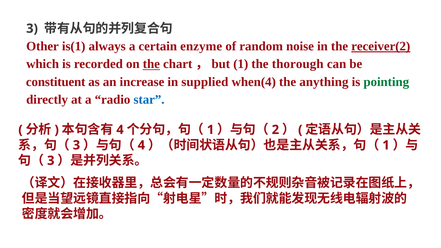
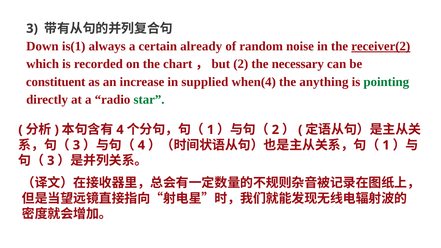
Other: Other -> Down
enzyme: enzyme -> already
the at (151, 64) underline: present -> none
1 at (241, 64): 1 -> 2
thorough: thorough -> necessary
star colour: blue -> green
